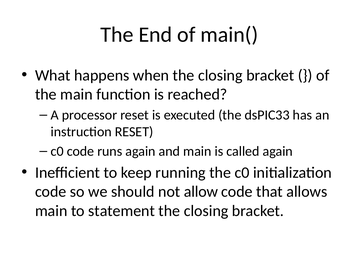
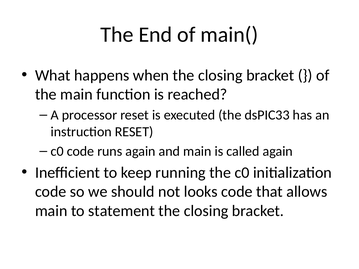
allow: allow -> looks
